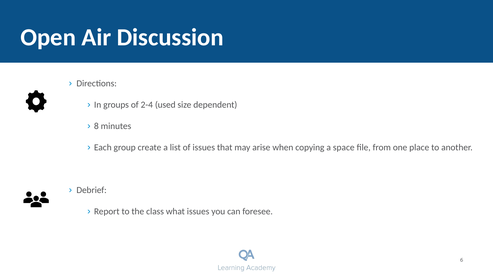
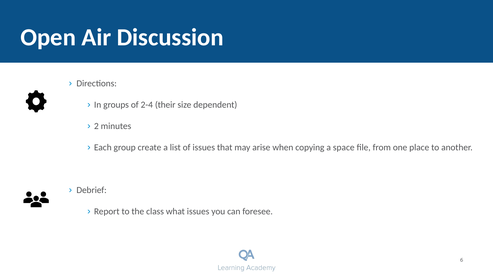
used: used -> their
8: 8 -> 2
